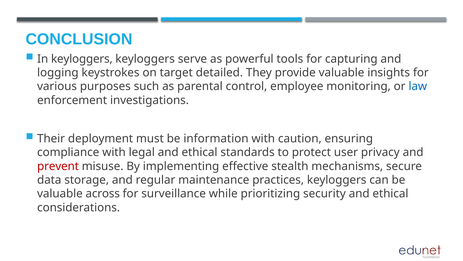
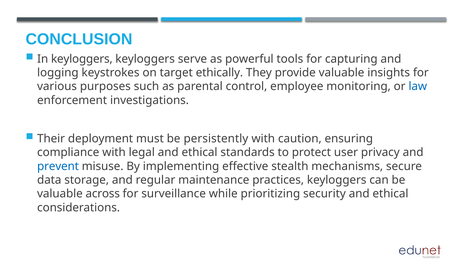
detailed: detailed -> ethically
information: information -> persistently
prevent colour: red -> blue
